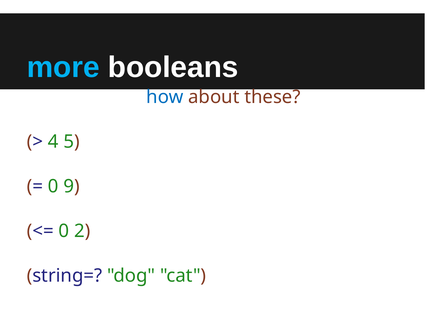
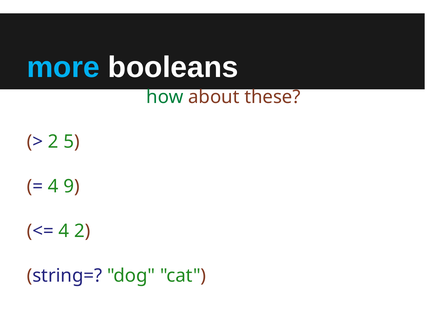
how colour: blue -> green
4 at (53, 142): 4 -> 2
0 at (53, 187): 0 -> 4
0 at (64, 231): 0 -> 4
